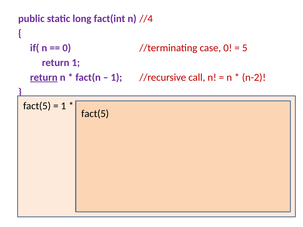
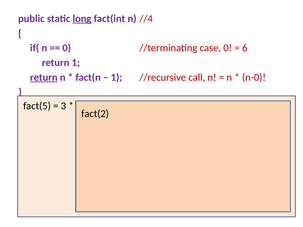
long underline: none -> present
5: 5 -> 6
n-2: n-2 -> n-0
1 at (63, 106): 1 -> 3
fact(5 at (95, 114): fact(5 -> fact(2
